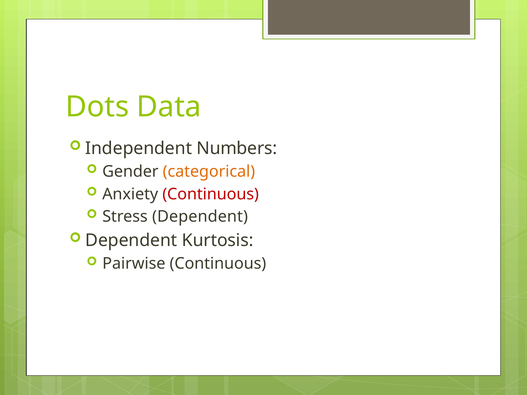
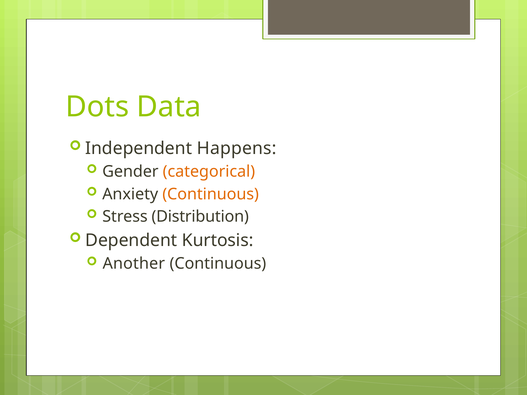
Numbers: Numbers -> Happens
Continuous at (211, 194) colour: red -> orange
Stress Dependent: Dependent -> Distribution
Pairwise: Pairwise -> Another
